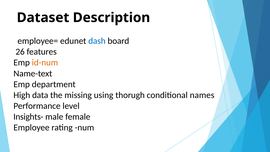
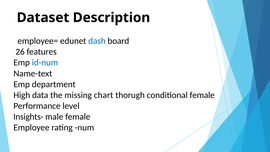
id-num colour: orange -> blue
using: using -> chart
conditional names: names -> female
